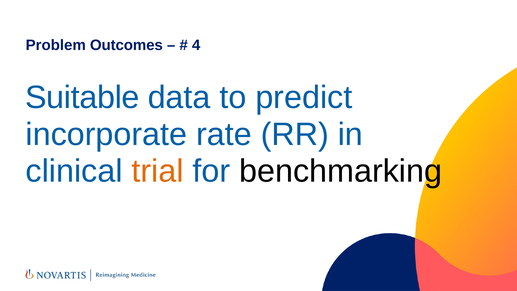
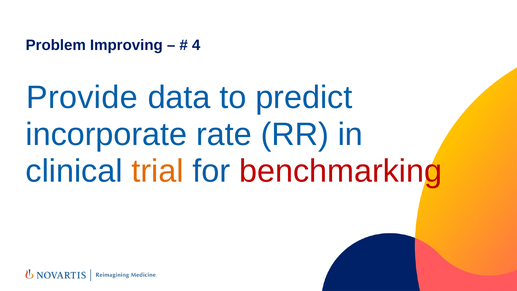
Outcomes: Outcomes -> Improving
Suitable: Suitable -> Provide
benchmarking colour: black -> red
